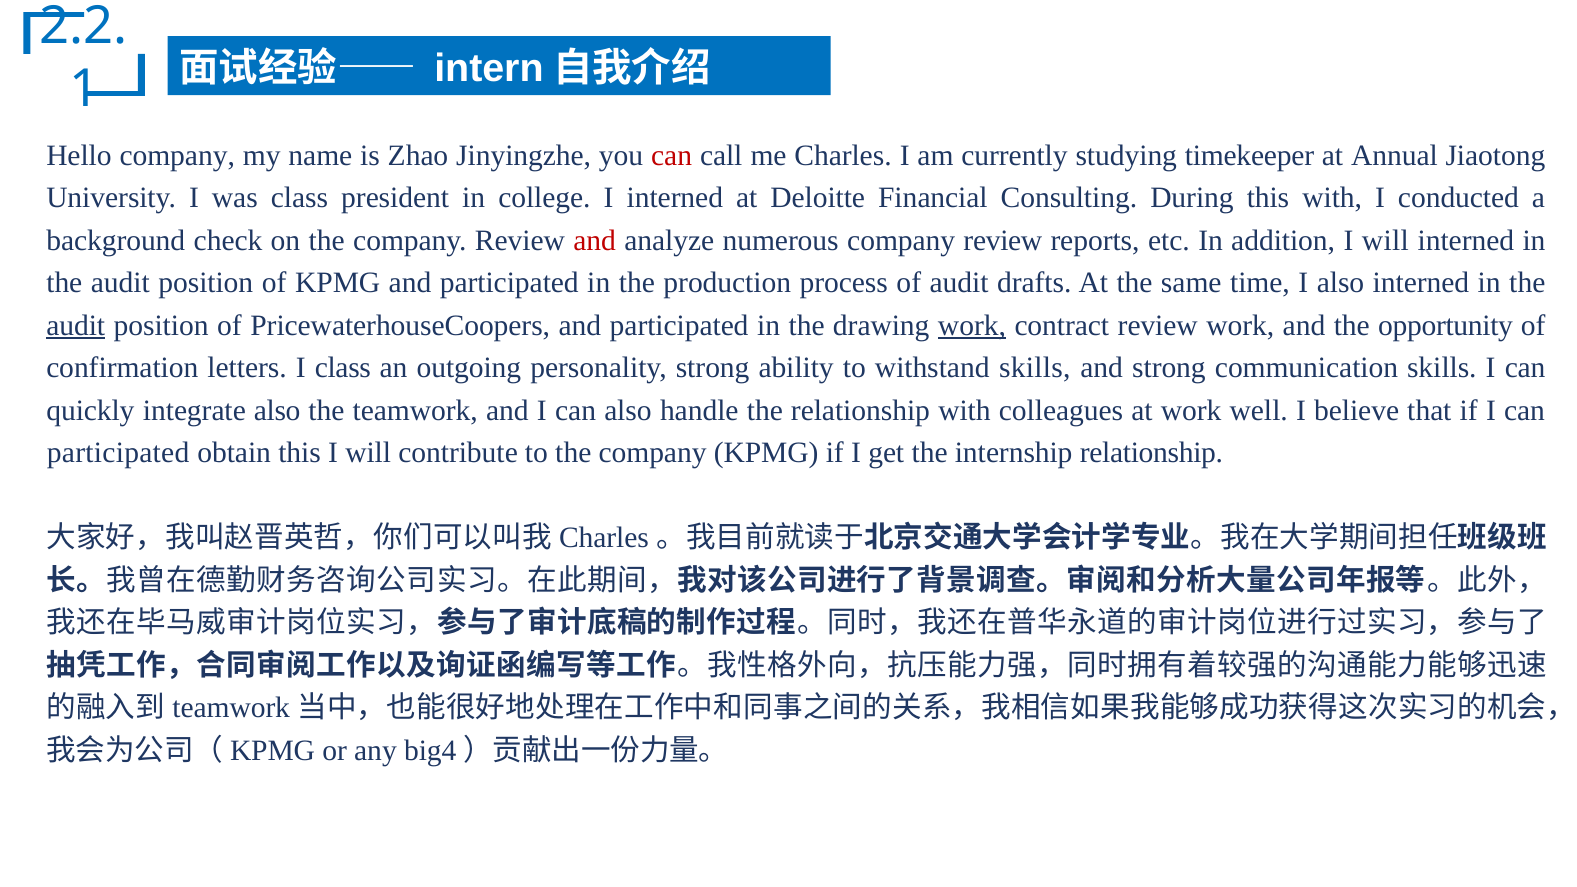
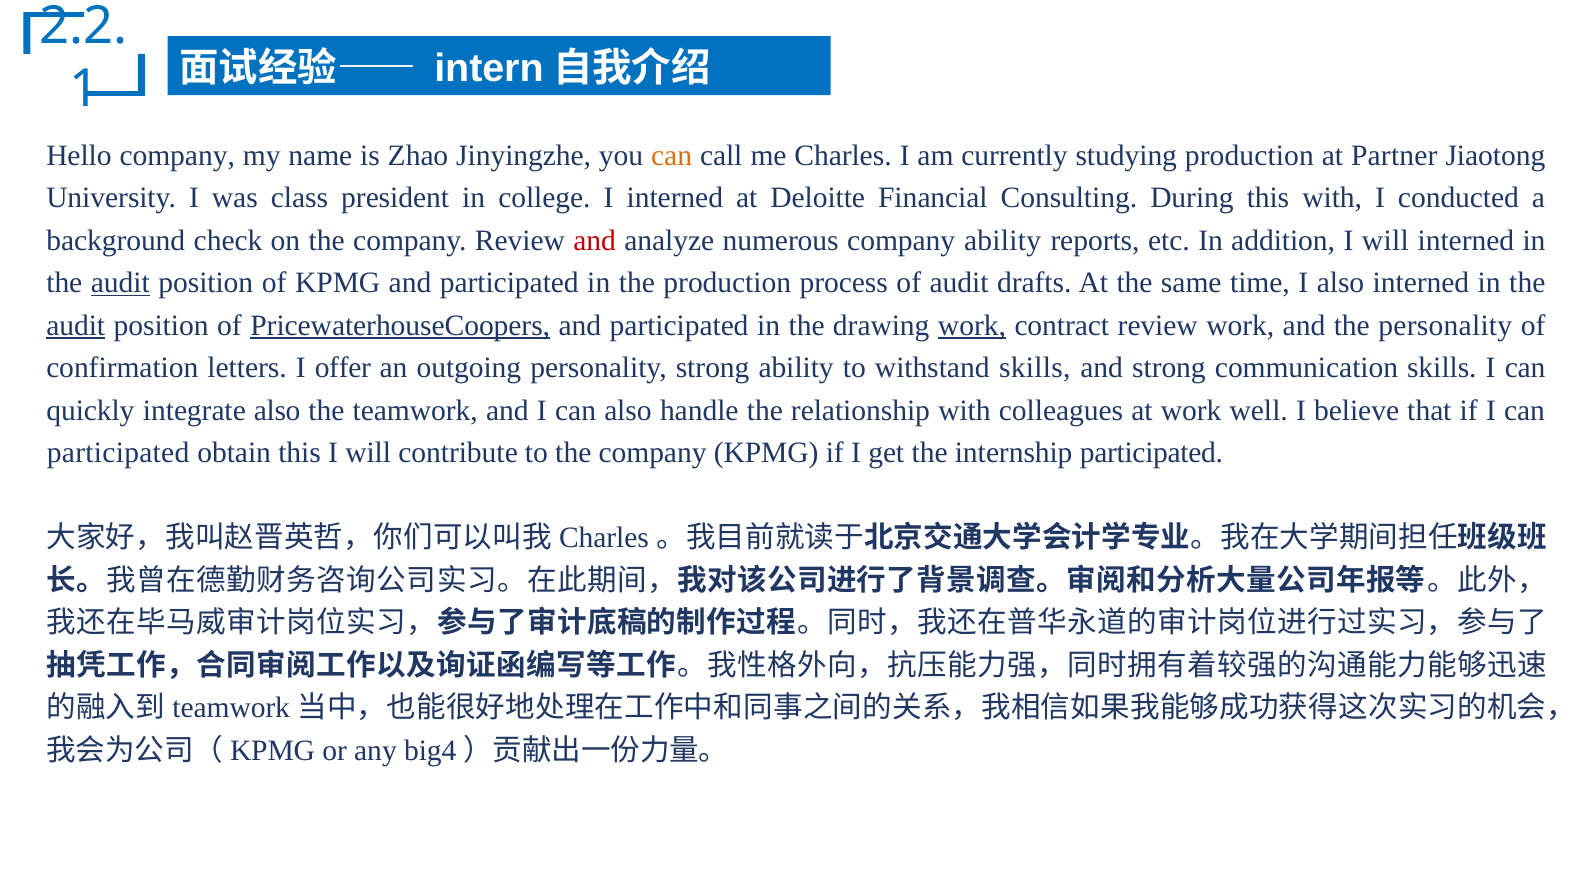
can at (672, 155) colour: red -> orange
studying timekeeper: timekeeper -> production
Annual: Annual -> Partner
numerous company review: review -> ability
audit at (120, 283) underline: none -> present
PricewaterhouseCoopers underline: none -> present
the opportunity: opportunity -> personality
I class: class -> offer
internship relationship: relationship -> participated
